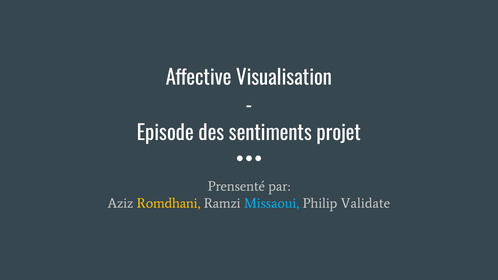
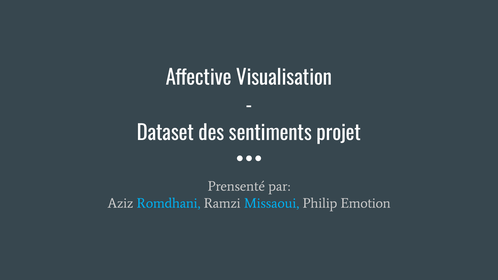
Episode: Episode -> Dataset
Romdhani colour: yellow -> light blue
Validate: Validate -> Emotion
